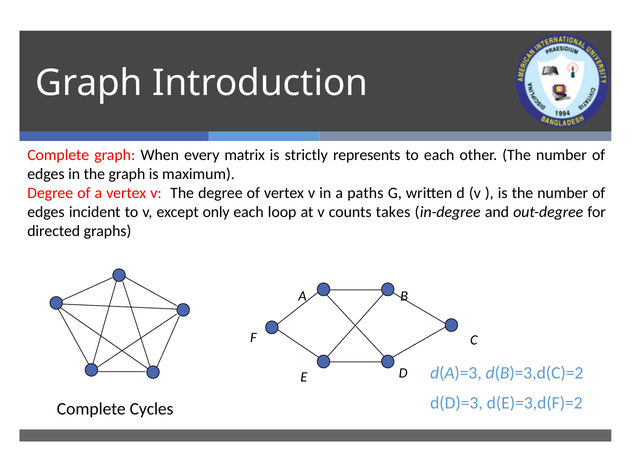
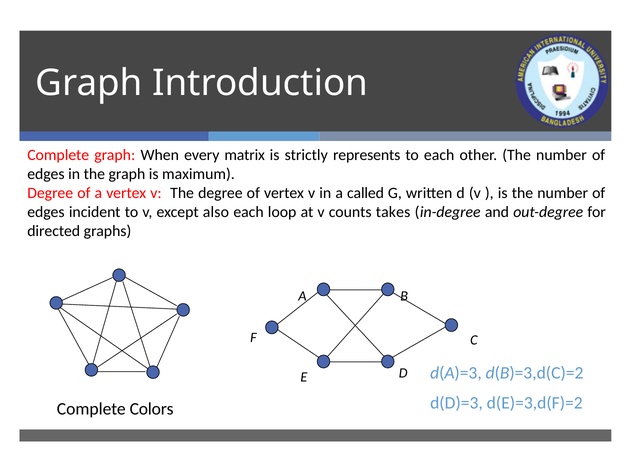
paths: paths -> called
only: only -> also
Cycles: Cycles -> Colors
